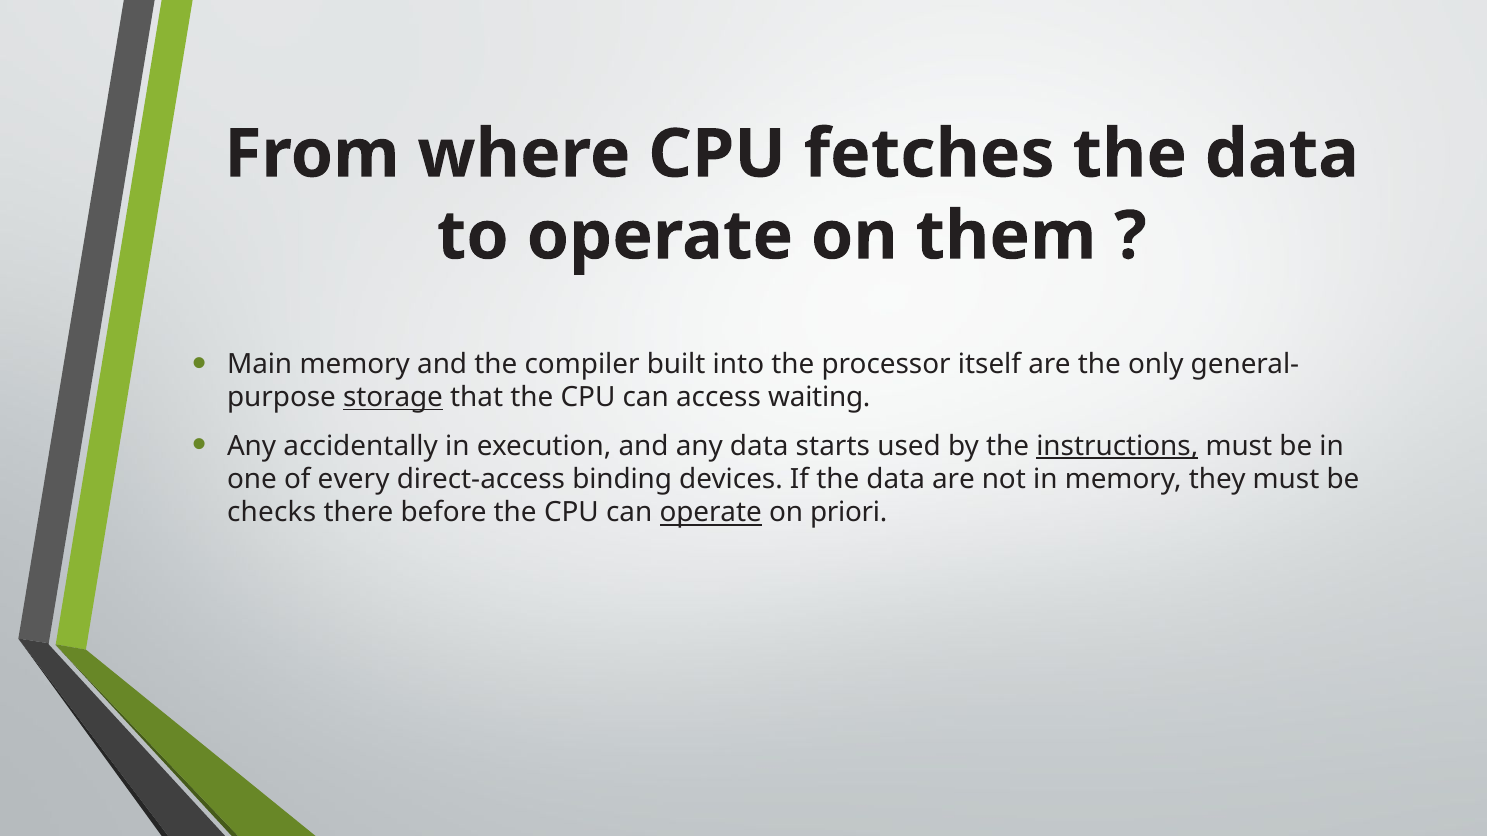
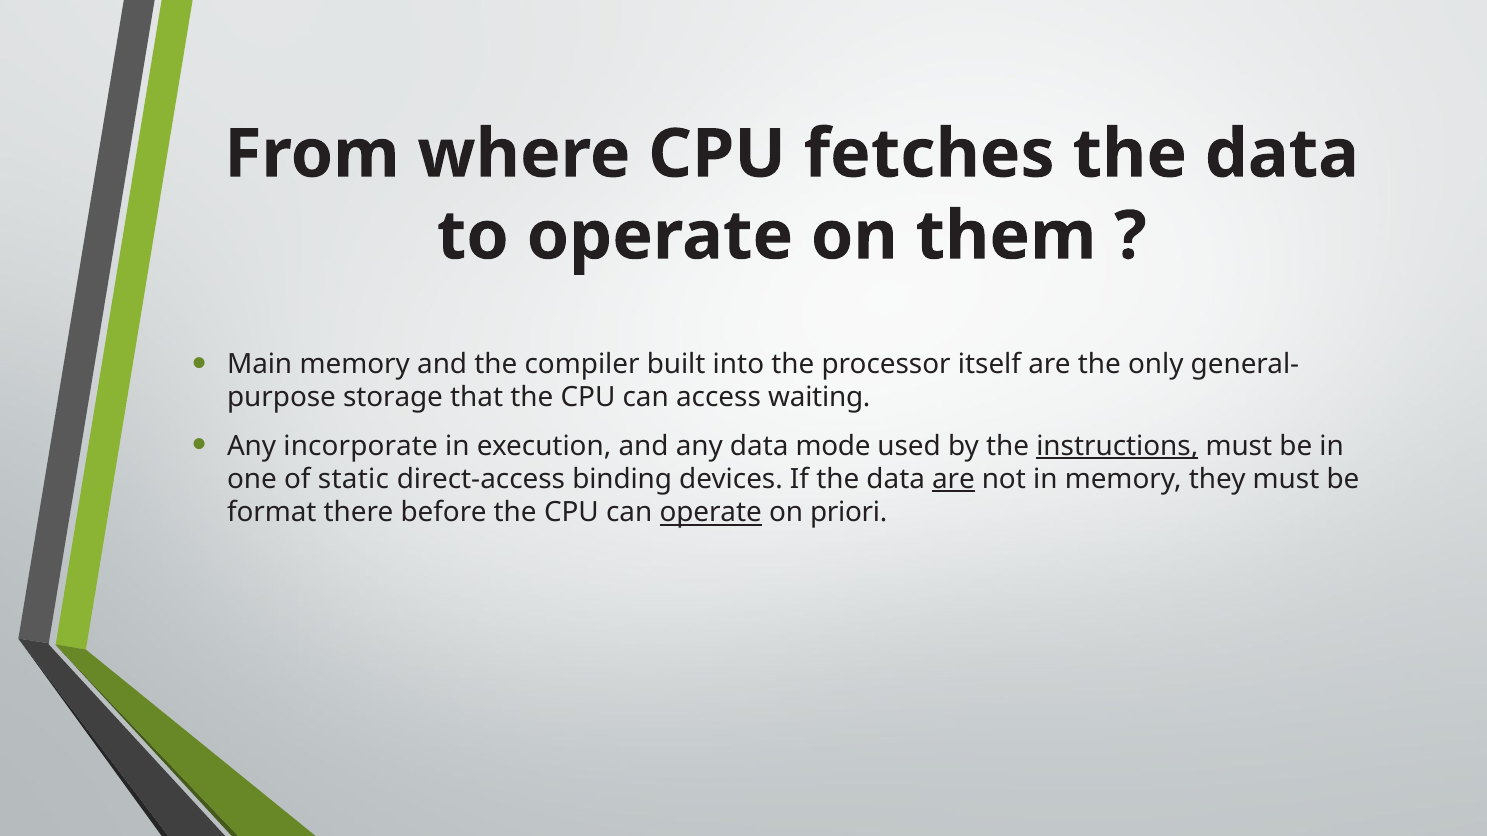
storage underline: present -> none
accidentally: accidentally -> incorporate
starts: starts -> mode
every: every -> static
are at (953, 480) underline: none -> present
checks: checks -> format
